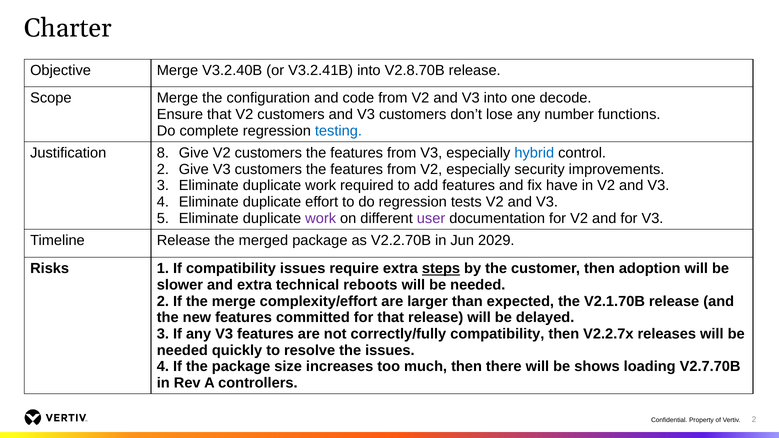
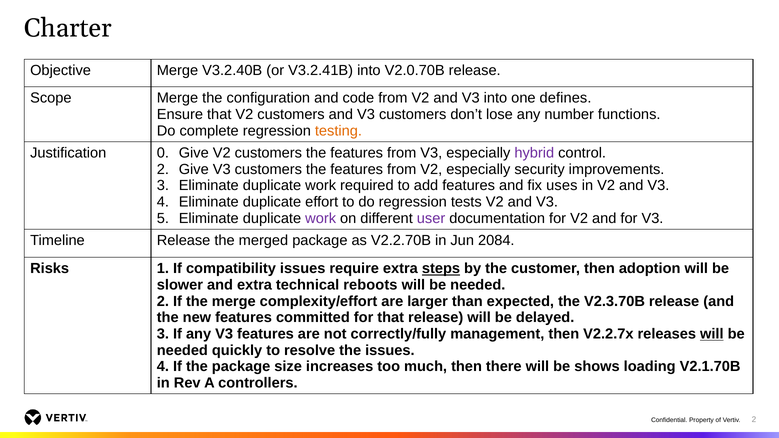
V2.8.70B: V2.8.70B -> V2.0.70B
decode: decode -> defines
testing colour: blue -> orange
8: 8 -> 0
hybrid colour: blue -> purple
have: have -> uses
2029: 2029 -> 2084
V2.1.70B: V2.1.70B -> V2.3.70B
correctly/fully compatibility: compatibility -> management
will at (712, 334) underline: none -> present
V2.7.70B: V2.7.70B -> V2.1.70B
